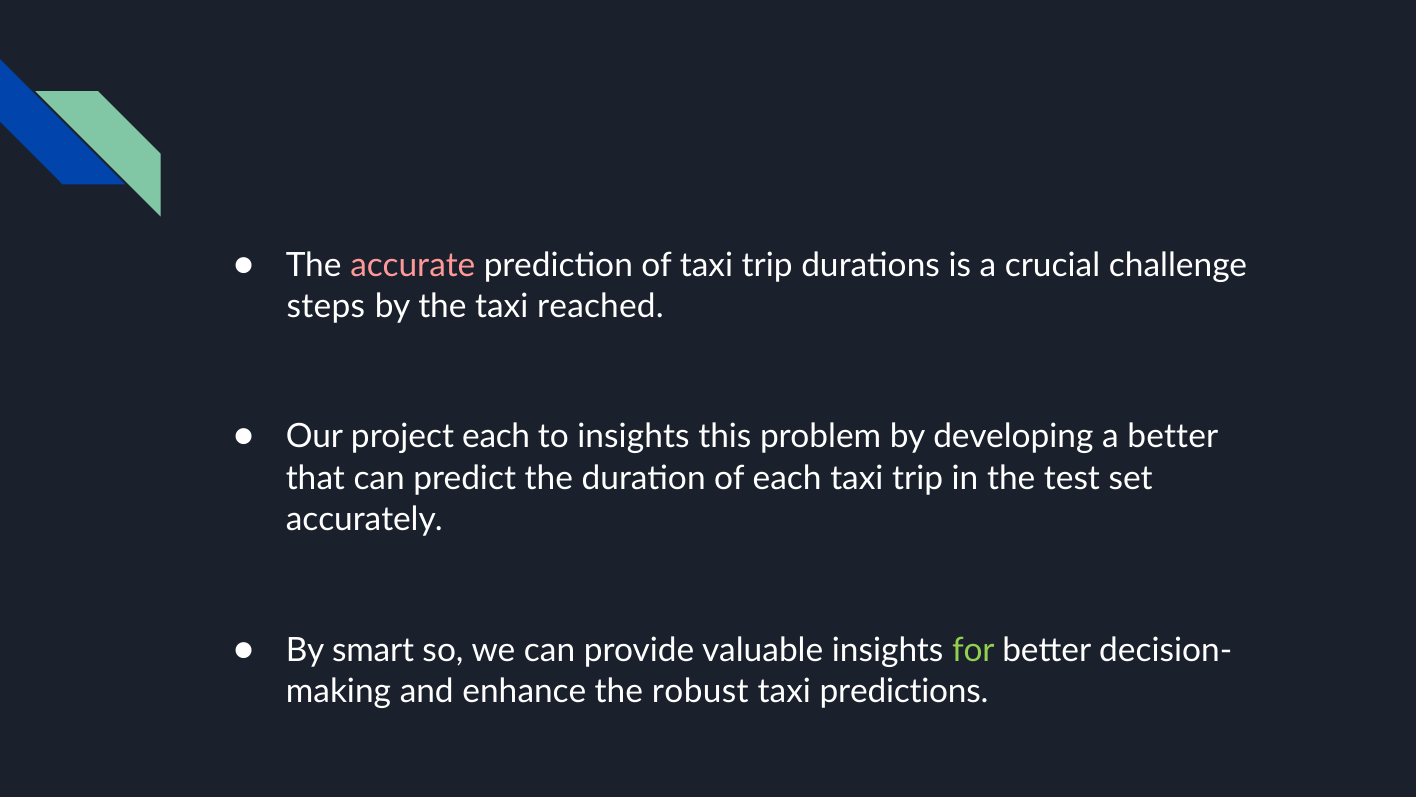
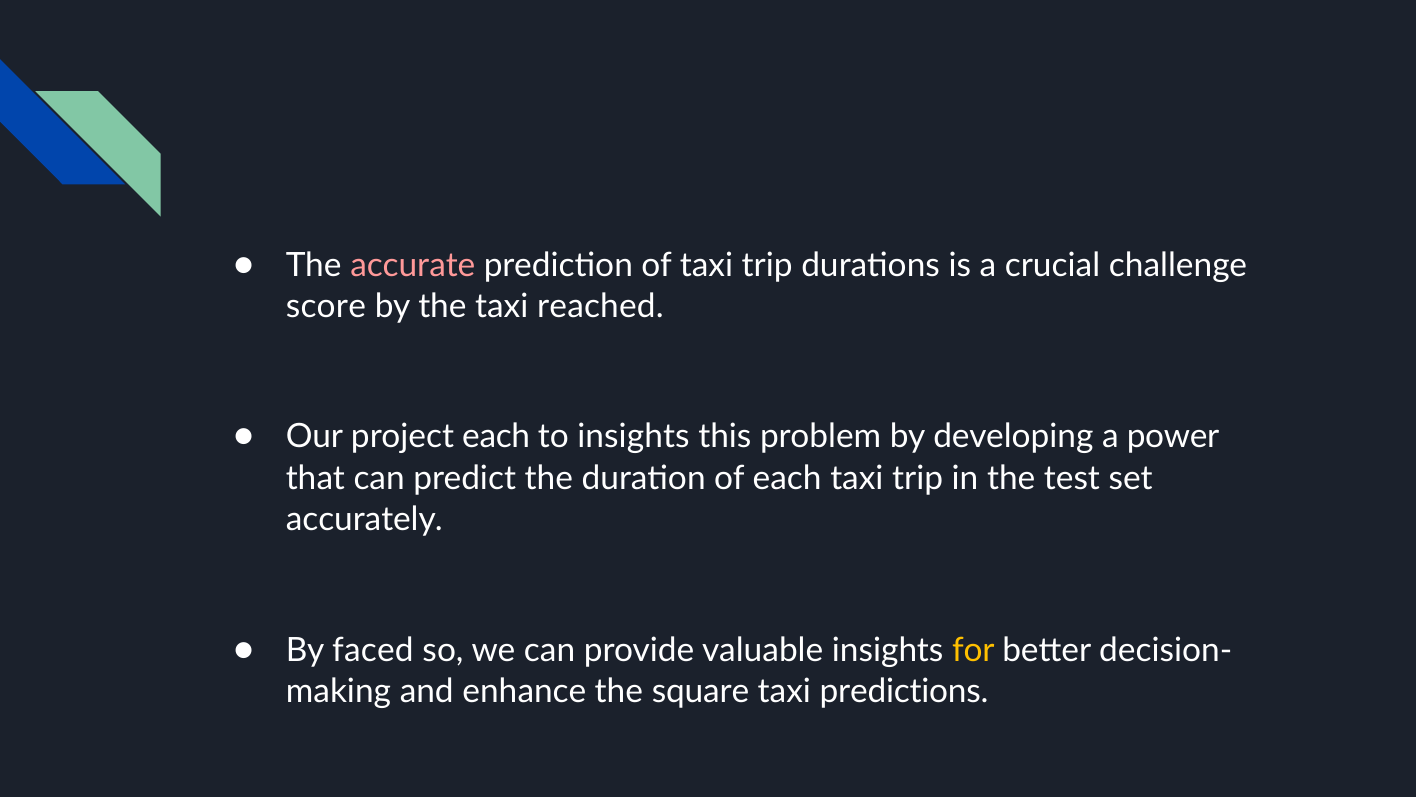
steps: steps -> score
a better: better -> power
smart: smart -> faced
for colour: light green -> yellow
robust: robust -> square
